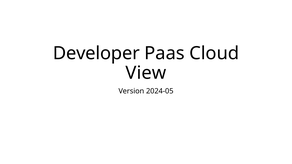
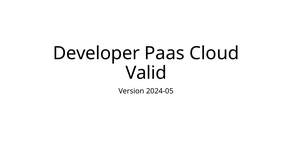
View: View -> Valid
